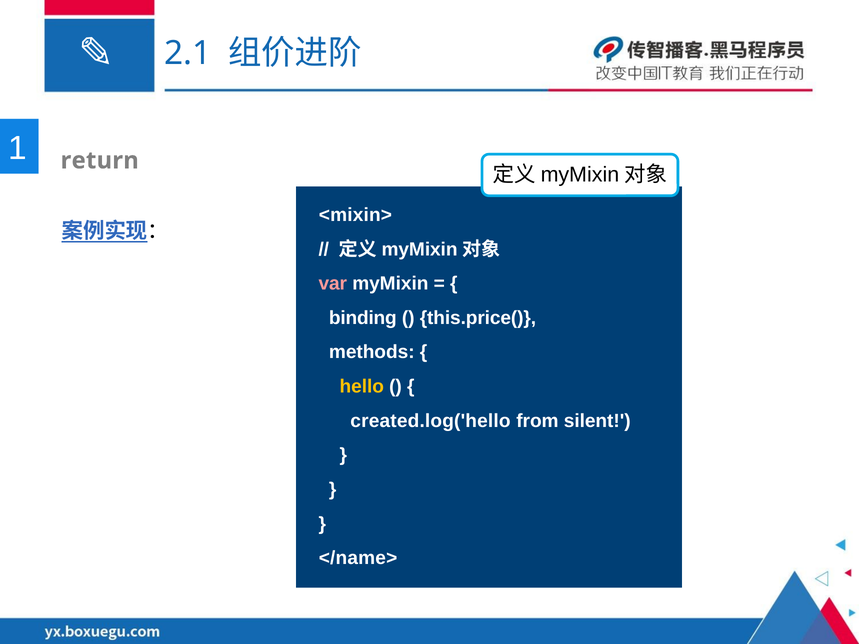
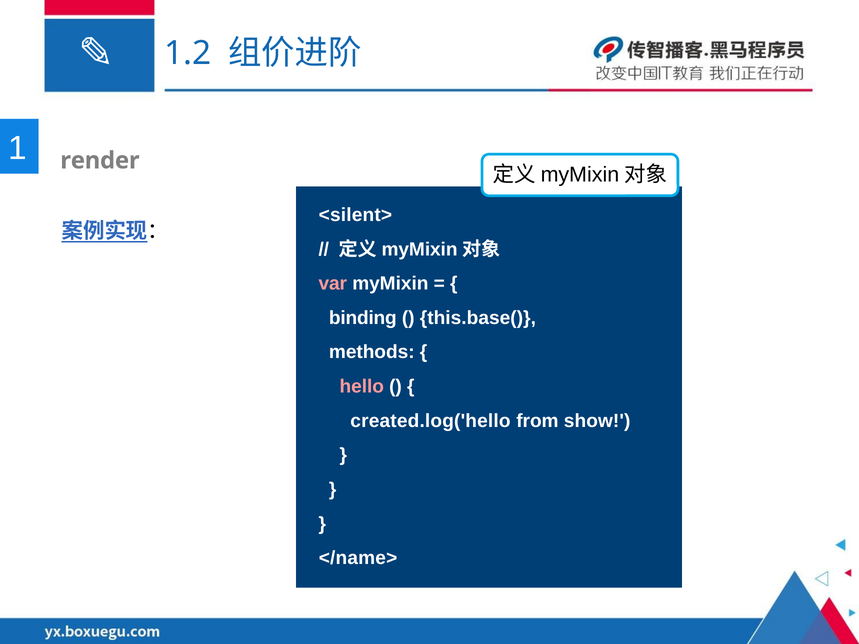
2.1: 2.1 -> 1.2
return: return -> render
<mixin>: <mixin> -> <silent>
this.price(: this.price( -> this.base(
hello colour: yellow -> pink
silent: silent -> show
